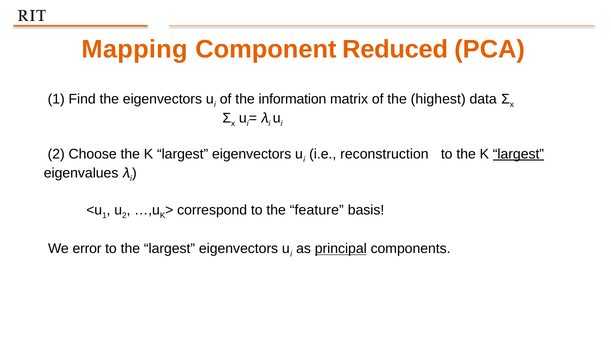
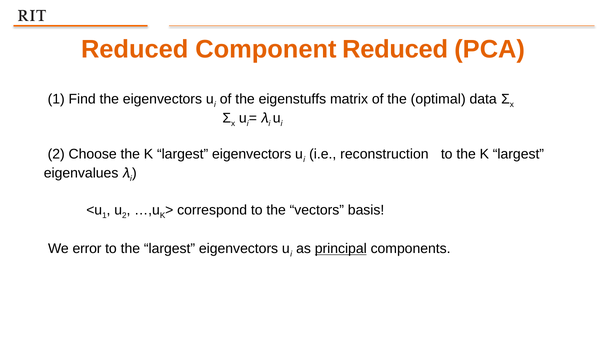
Mapping at (135, 49): Mapping -> Reduced
information: information -> eigenstuffs
highest: highest -> optimal
largest at (518, 154) underline: present -> none
feature: feature -> vectors
